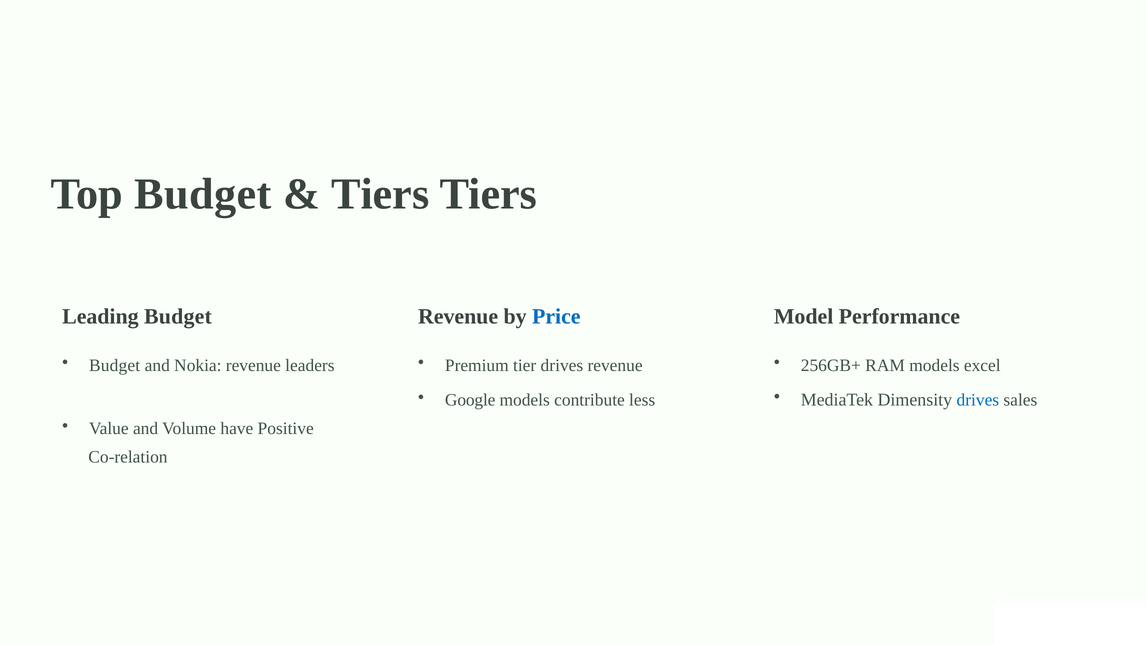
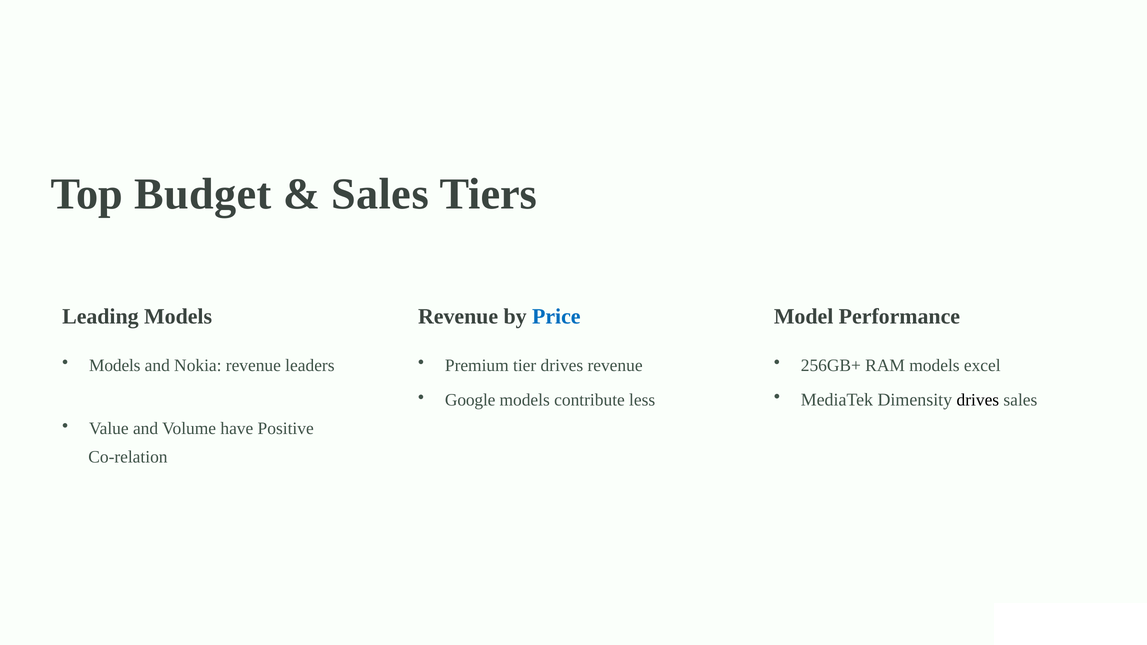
Tiers at (380, 194): Tiers -> Sales
Leading Budget: Budget -> Models
Budget at (115, 366): Budget -> Models
drives at (978, 400) colour: blue -> black
